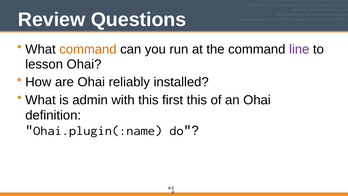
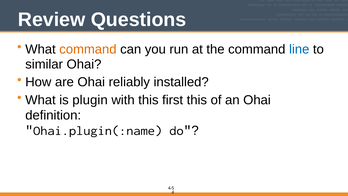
line colour: purple -> blue
lesson: lesson -> similar
admin: admin -> plugin
